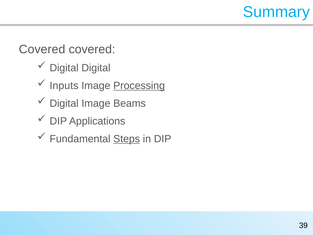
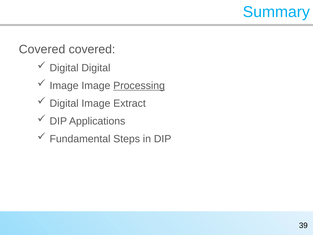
Inputs at (64, 86): Inputs -> Image
Beams: Beams -> Extract
Steps underline: present -> none
